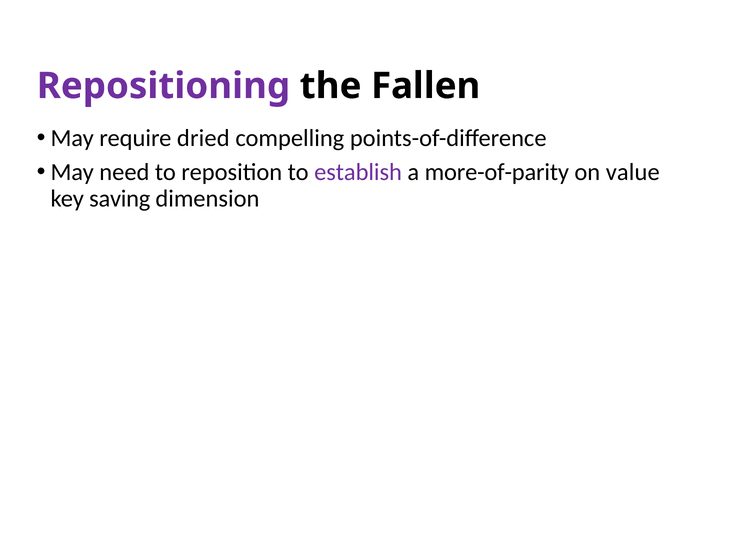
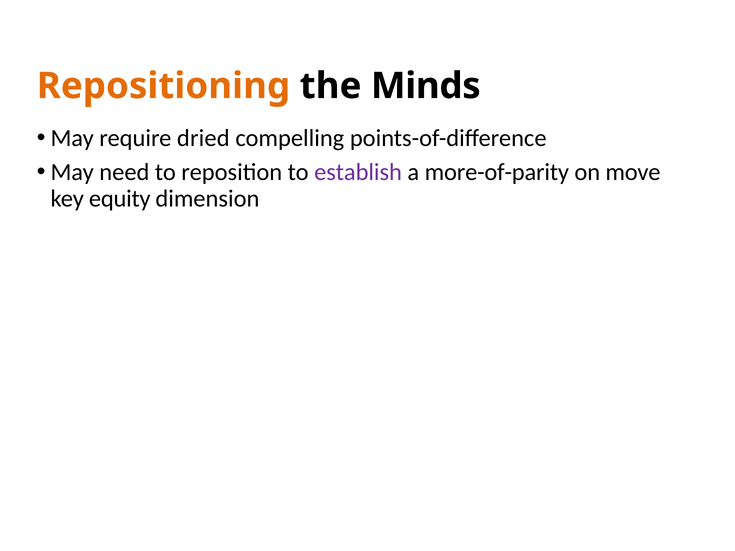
Repositioning colour: purple -> orange
Fallen: Fallen -> Minds
value: value -> move
saving: saving -> equity
